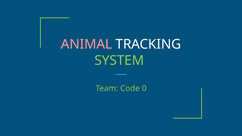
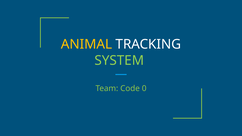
ANIMAL colour: pink -> yellow
